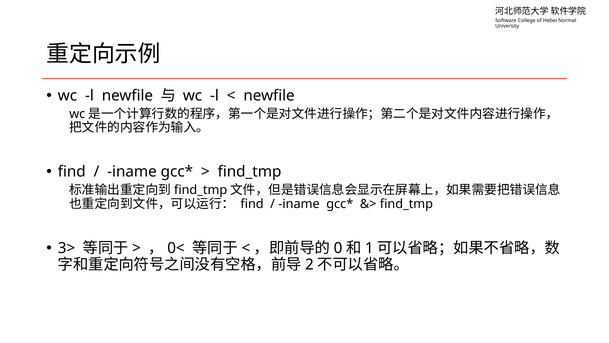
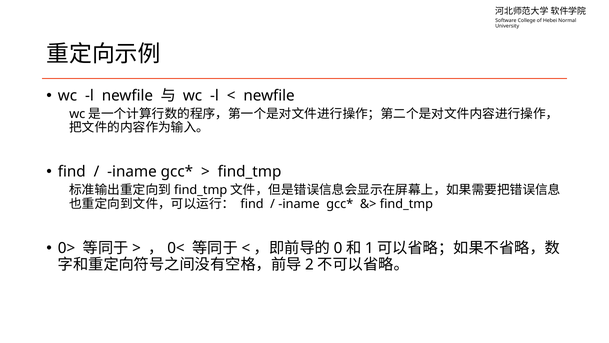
3>: 3> -> 0>
